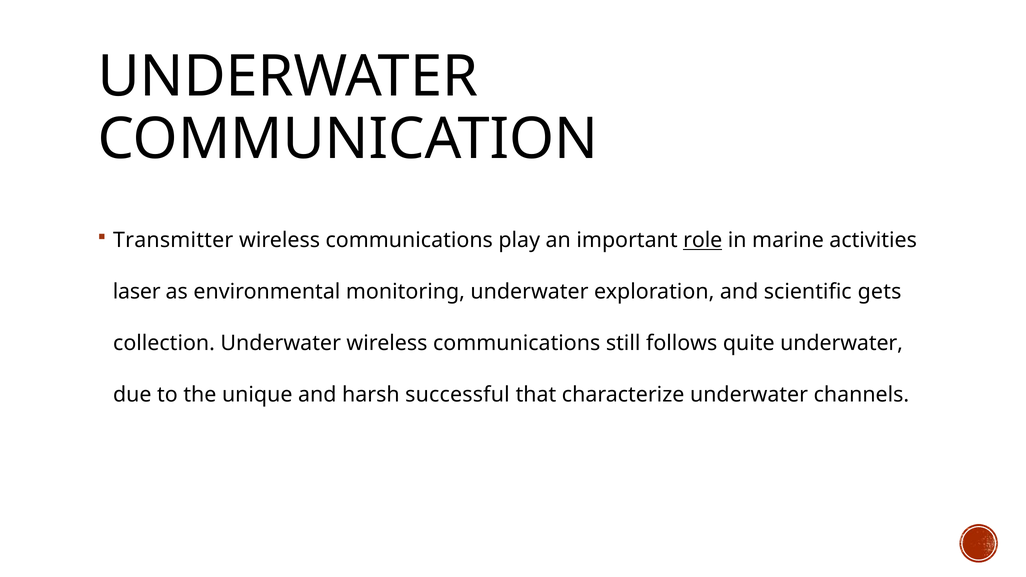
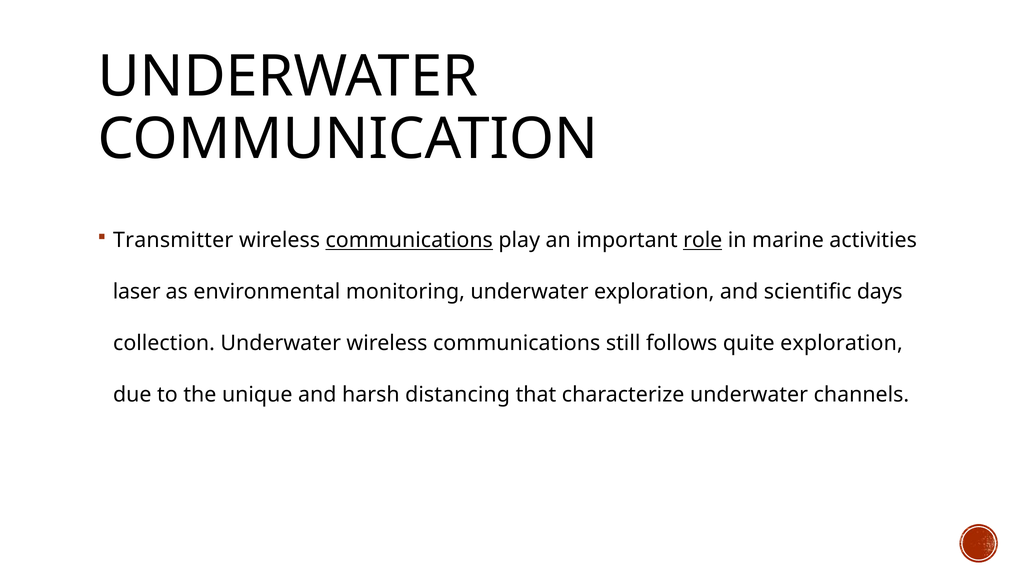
communications at (409, 240) underline: none -> present
gets: gets -> days
quite underwater: underwater -> exploration
successful: successful -> distancing
